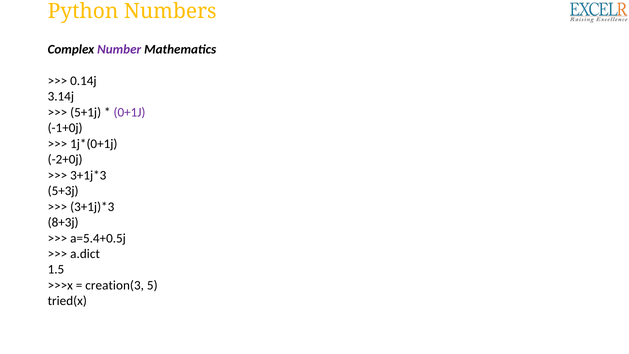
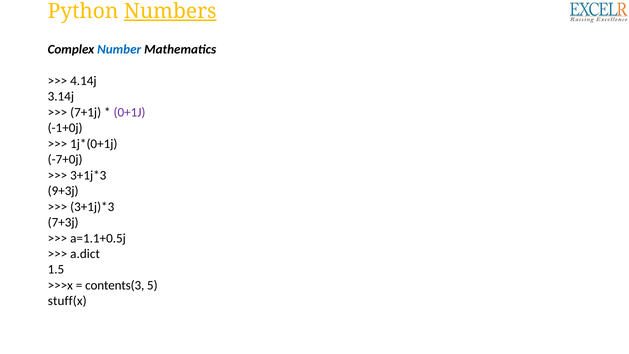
Numbers underline: none -> present
Number colour: purple -> blue
0.14j: 0.14j -> 4.14j
5+1j: 5+1j -> 7+1j
-2+0j: -2+0j -> -7+0j
5+3j: 5+3j -> 9+3j
8+3j: 8+3j -> 7+3j
a=5.4+0.5j: a=5.4+0.5j -> a=1.1+0.5j
creation(3: creation(3 -> contents(3
tried(x: tried(x -> stuff(x
